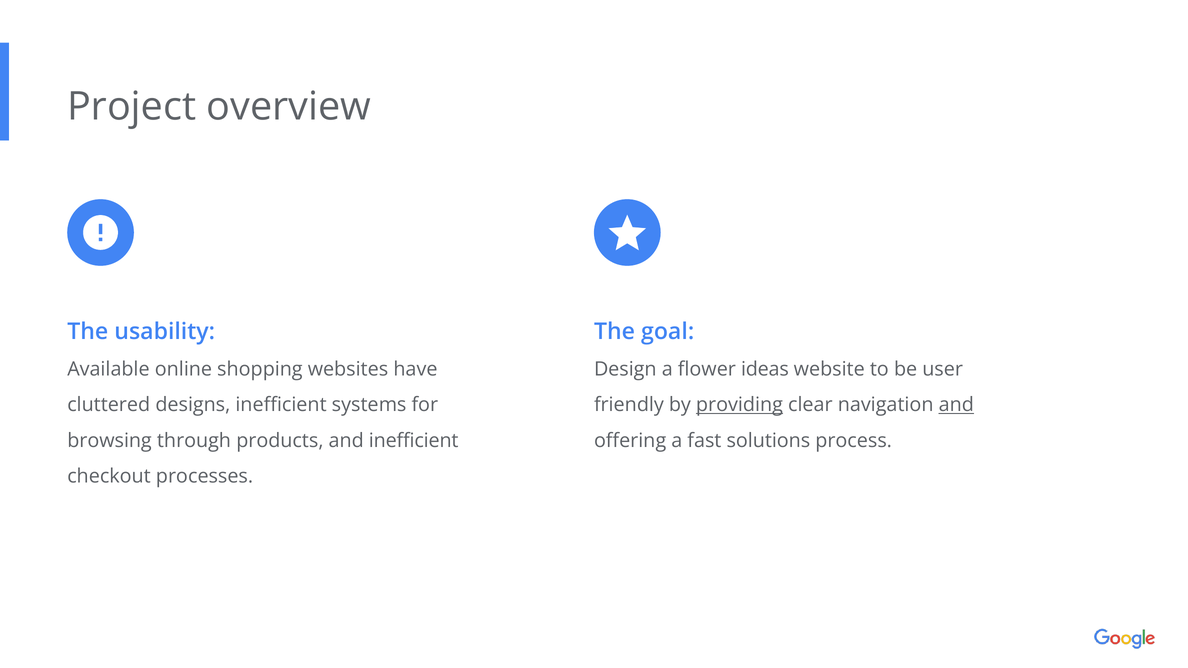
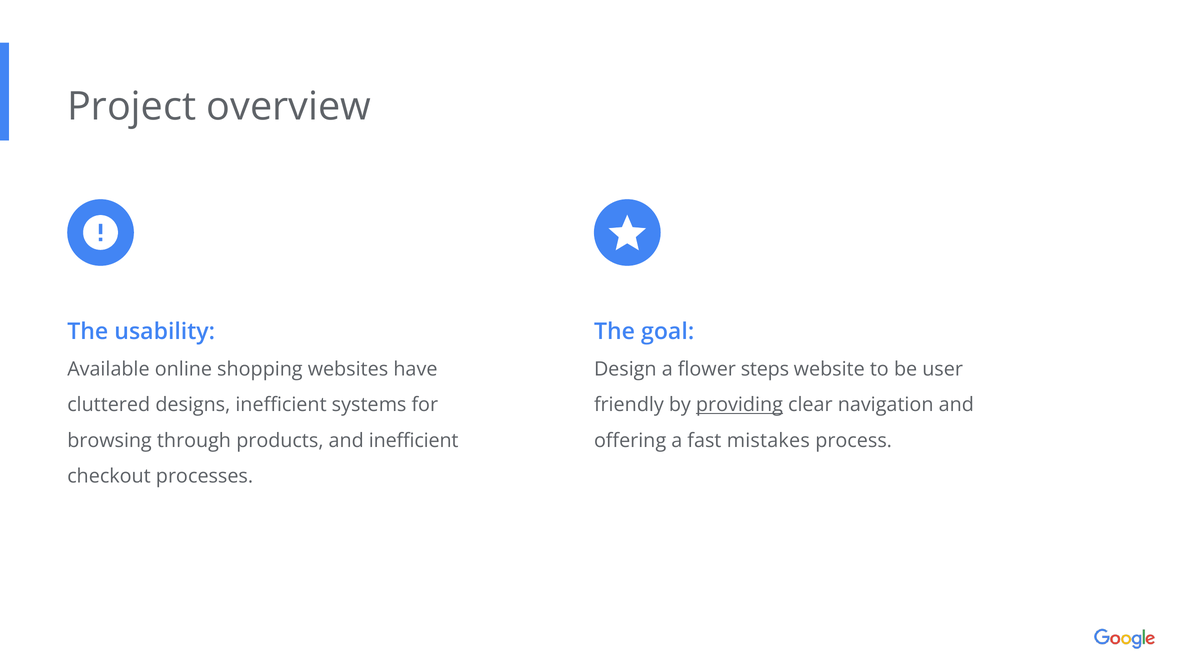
ideas: ideas -> steps
and at (956, 405) underline: present -> none
solutions: solutions -> mistakes
